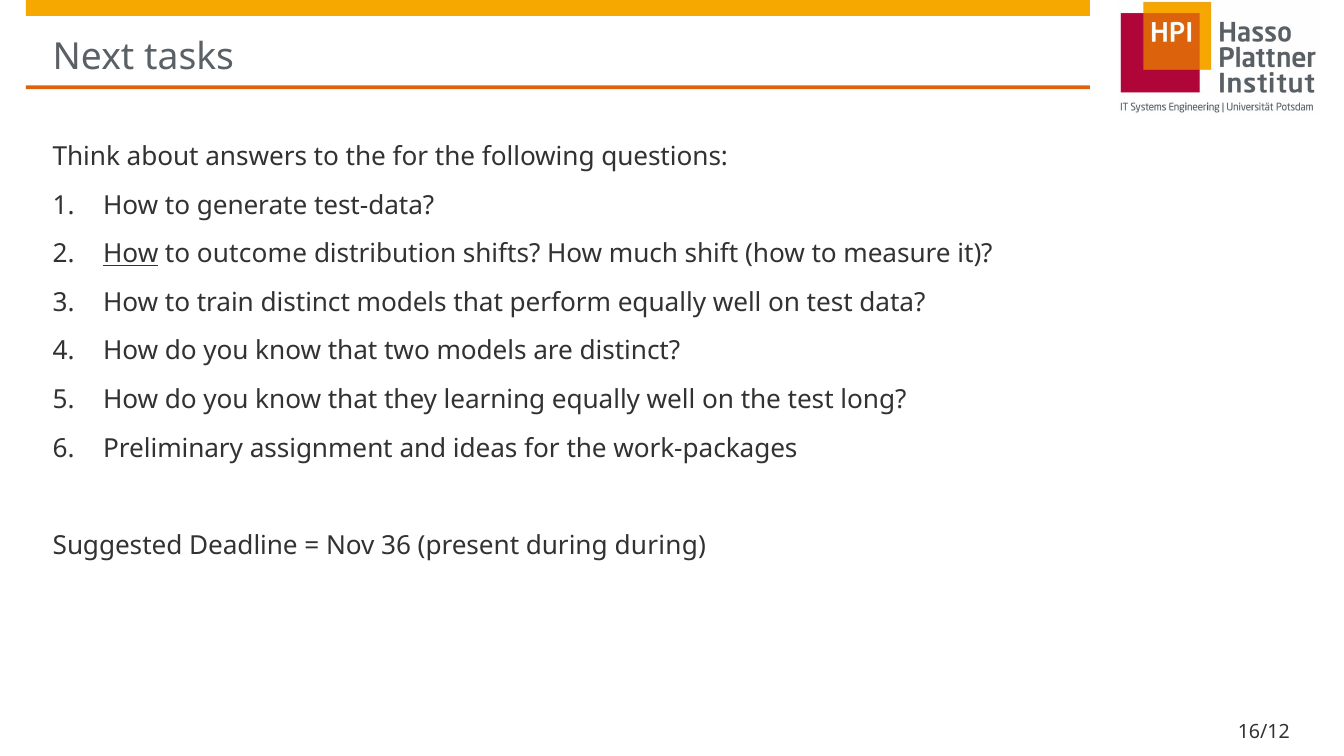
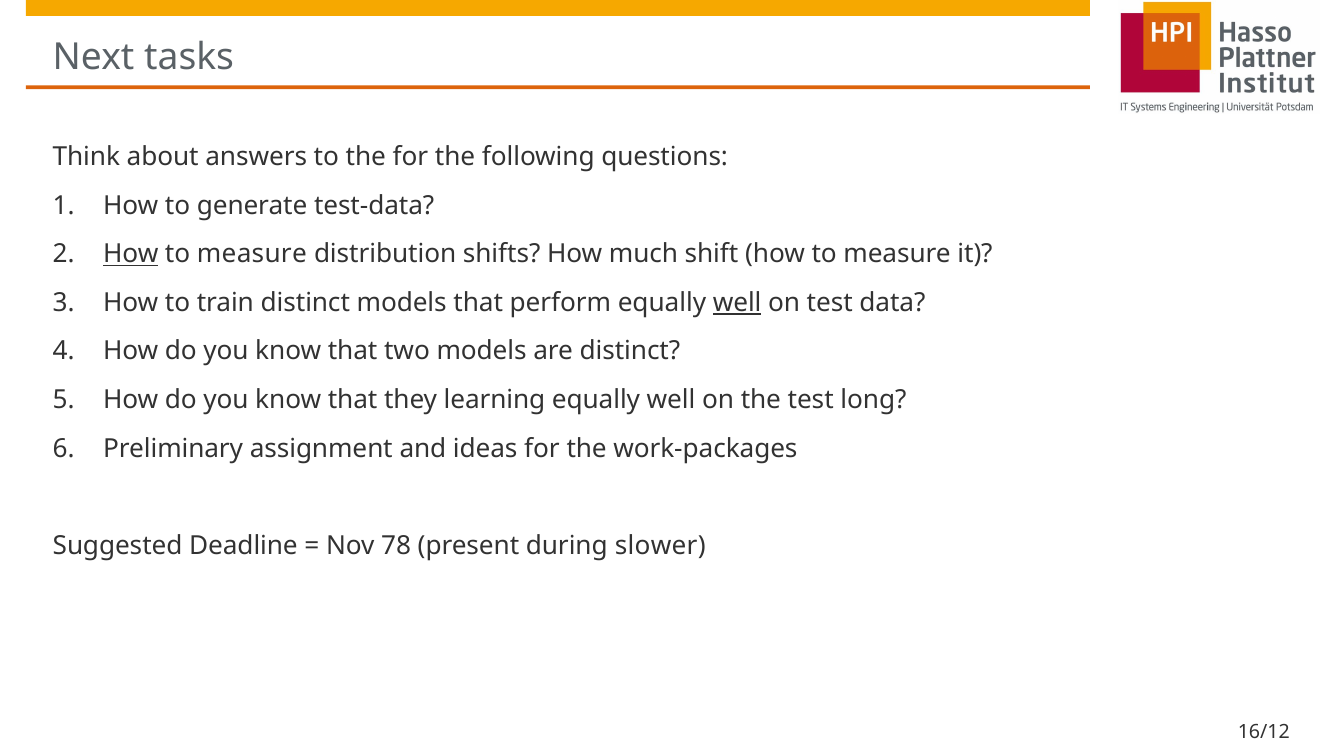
outcome at (252, 254): outcome -> measure
well at (737, 303) underline: none -> present
36: 36 -> 78
during during: during -> slower
